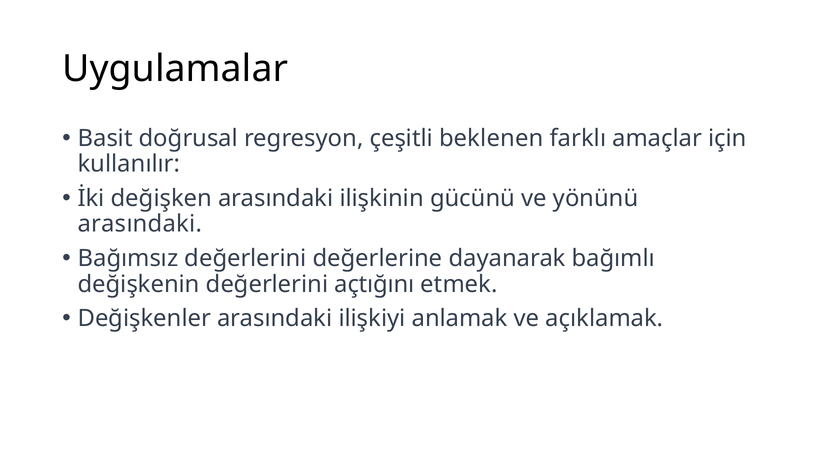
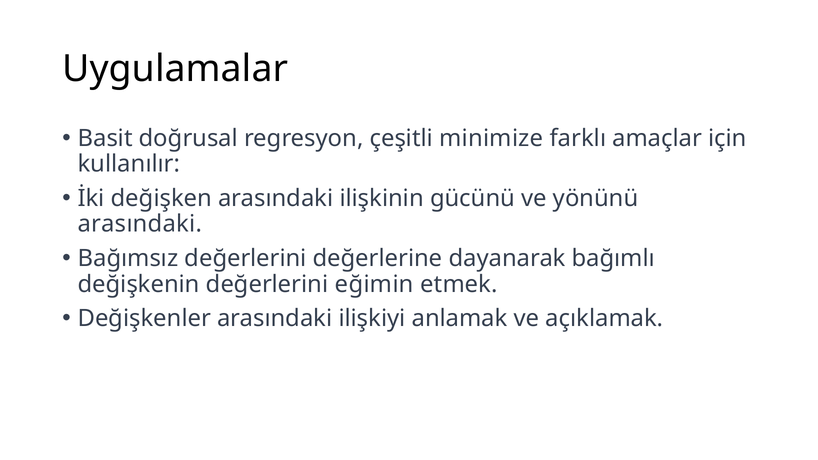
beklenen: beklenen -> minimize
açtığını: açtığını -> eğimin
